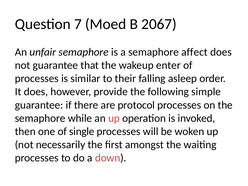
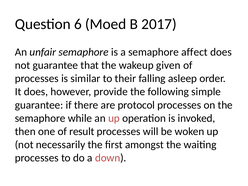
7: 7 -> 6
2067: 2067 -> 2017
enter: enter -> given
single: single -> result
